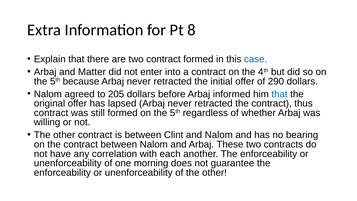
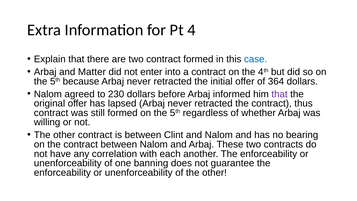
8: 8 -> 4
290: 290 -> 364
205: 205 -> 230
that at (280, 94) colour: blue -> purple
morning: morning -> banning
